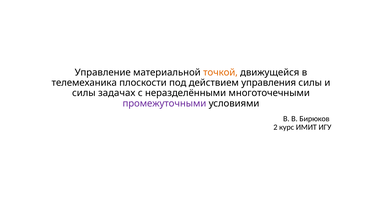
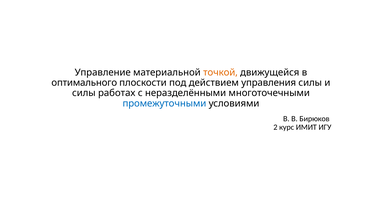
телемеханика: телемеханика -> оптимального
задачах: задачах -> работах
промежуточными colour: purple -> blue
